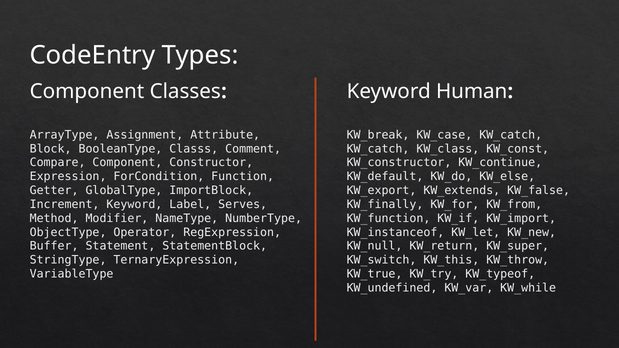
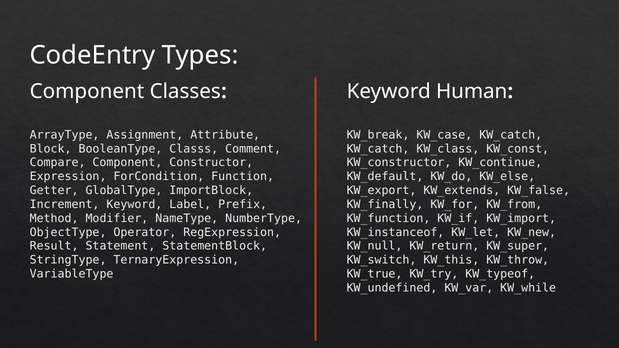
Serves: Serves -> Prefix
Buffer: Buffer -> Result
